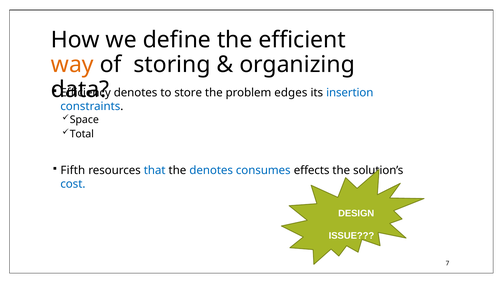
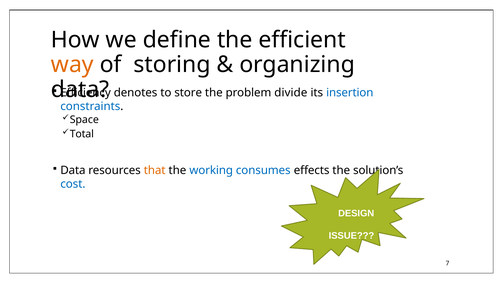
edges: edges -> divide
Fifth at (73, 170): Fifth -> Data
that colour: blue -> orange
the denotes: denotes -> working
